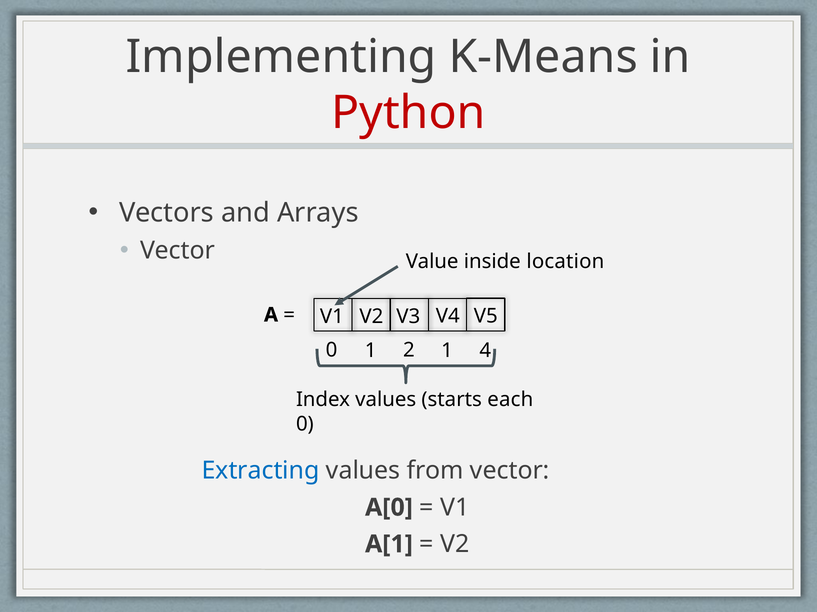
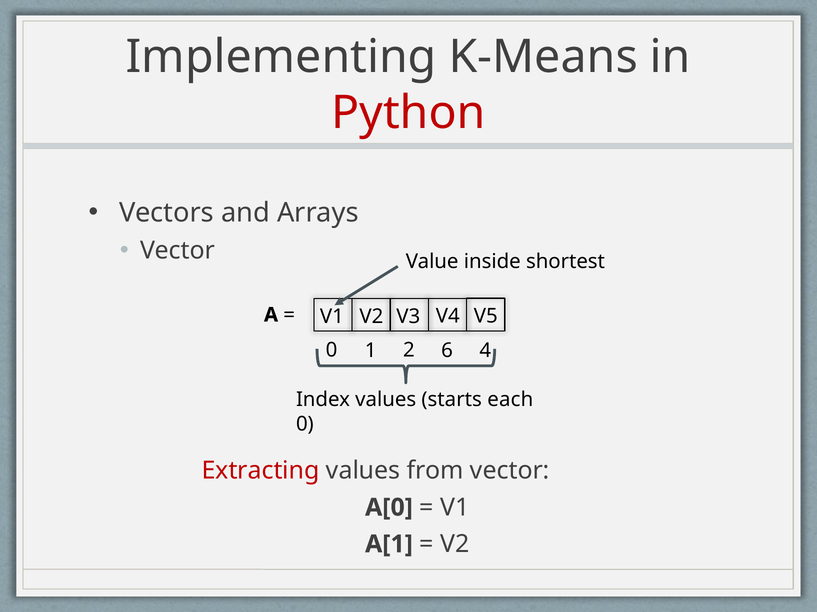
location: location -> shortest
2 1: 1 -> 6
Extracting colour: blue -> red
